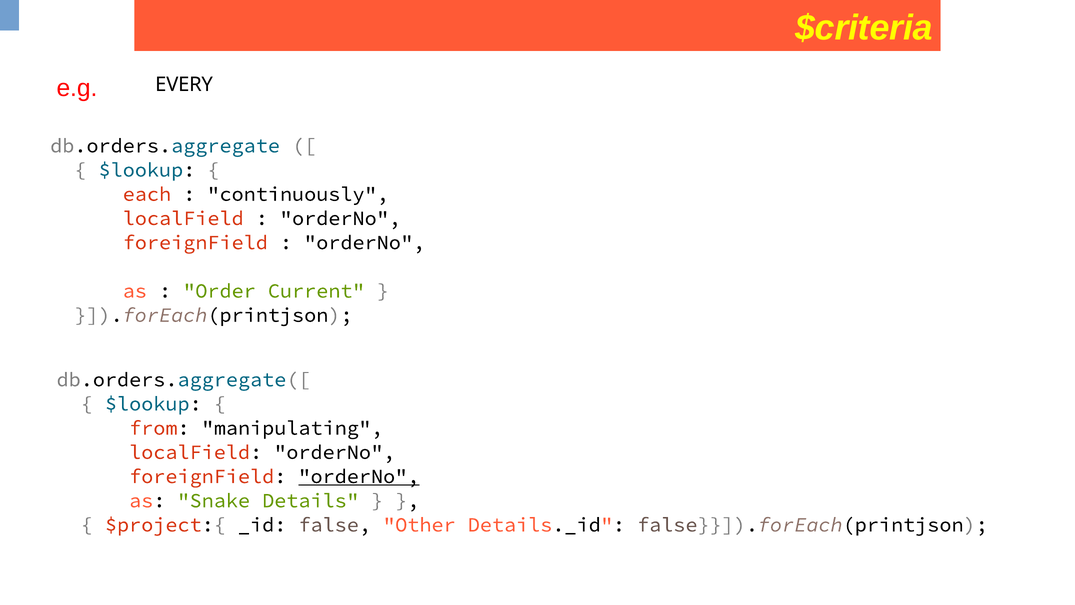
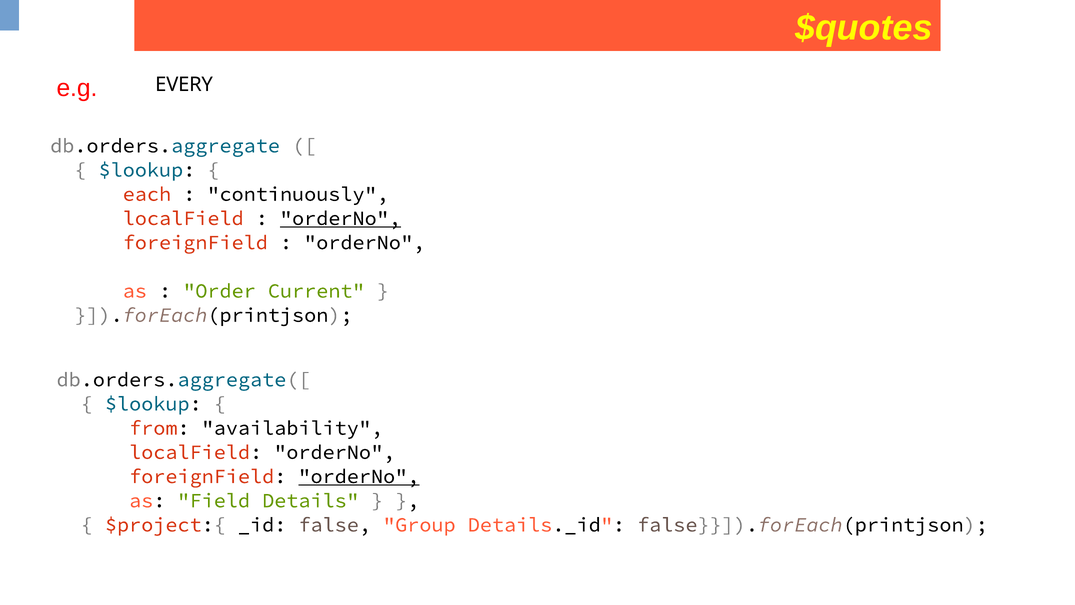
$criteria: $criteria -> $quotes
orderNo at (340, 218) underline: none -> present
manipulating: manipulating -> availability
Snake: Snake -> Field
Other: Other -> Group
